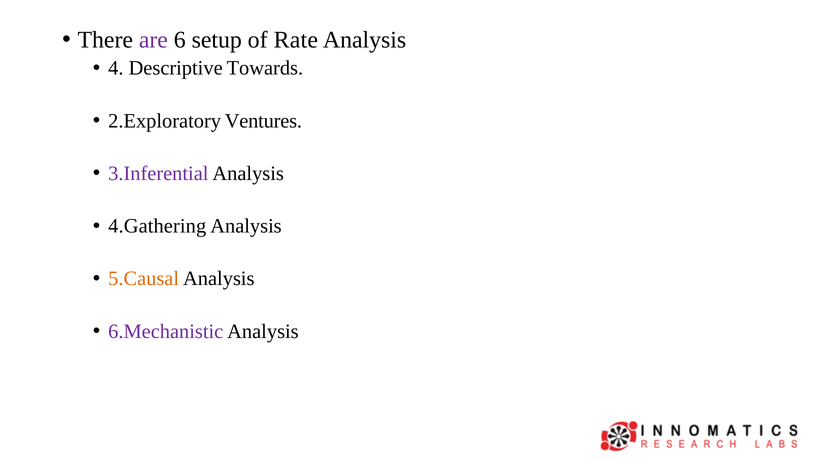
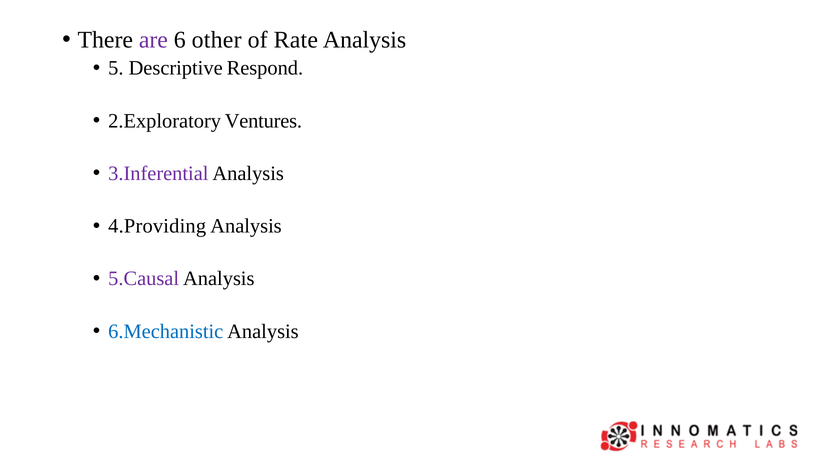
setup: setup -> other
4: 4 -> 5
Towards: Towards -> Respond
4.Gathering: 4.Gathering -> 4.Providing
5.Causal colour: orange -> purple
6.Mechanistic colour: purple -> blue
